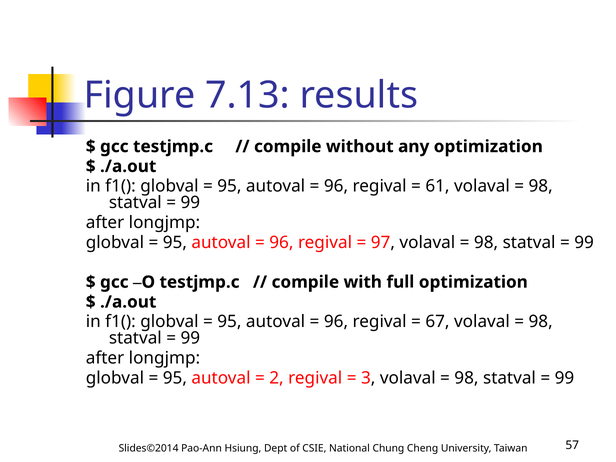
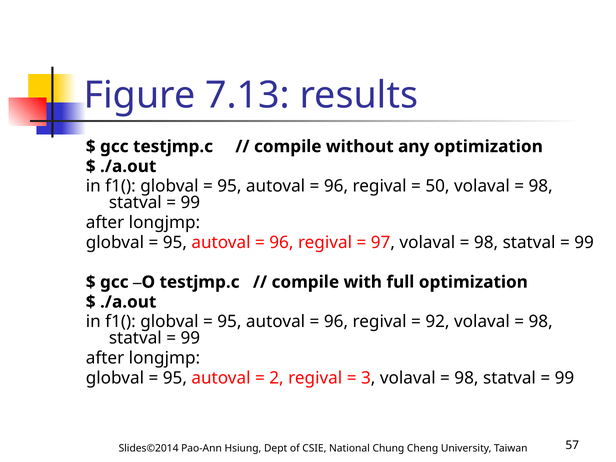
61: 61 -> 50
67: 67 -> 92
